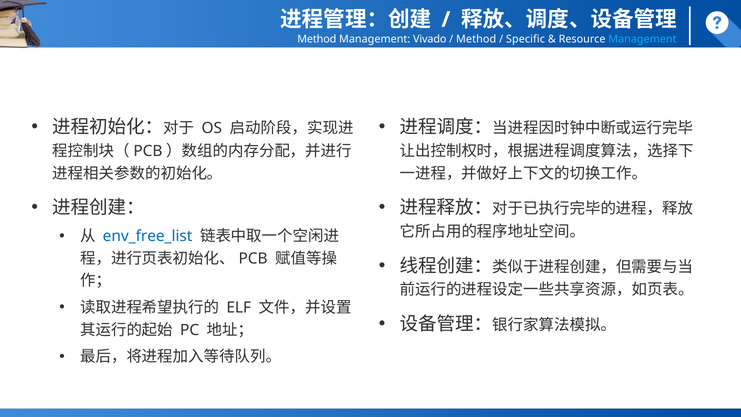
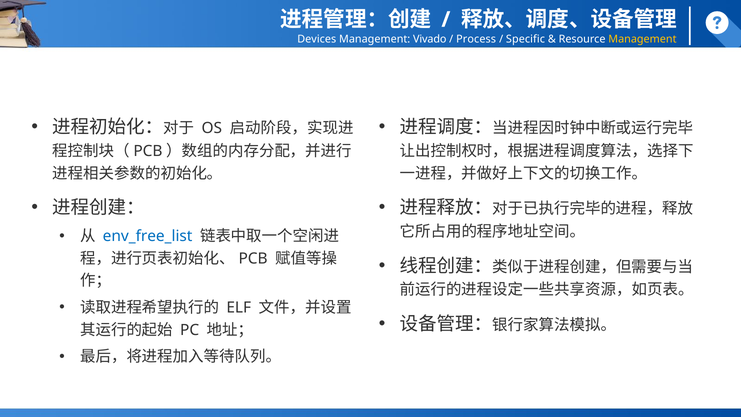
Method at (317, 39): Method -> Devices
Method at (476, 39): Method -> Process
Management at (642, 39) colour: light blue -> yellow
